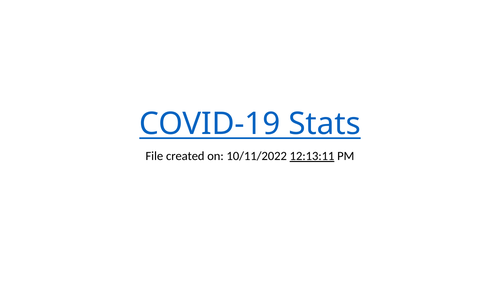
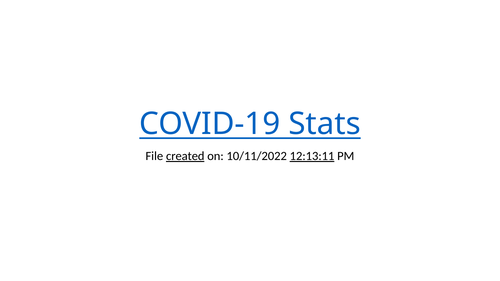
created underline: none -> present
